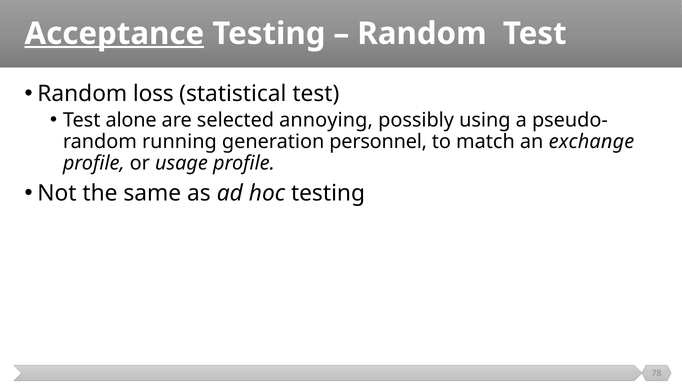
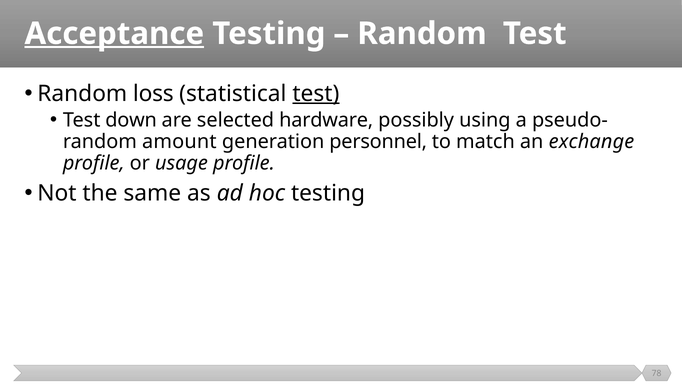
test at (316, 93) underline: none -> present
alone: alone -> down
annoying: annoying -> hardware
running: running -> amount
